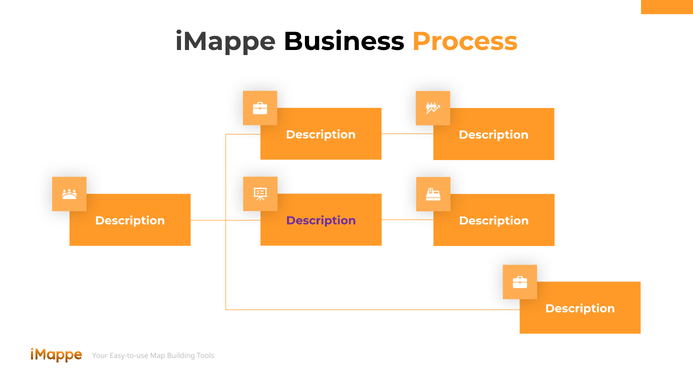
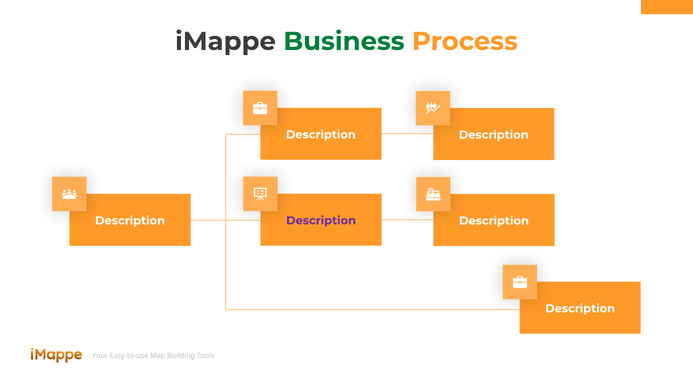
Business colour: black -> green
